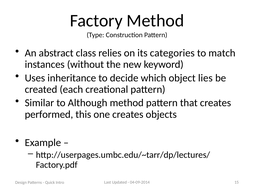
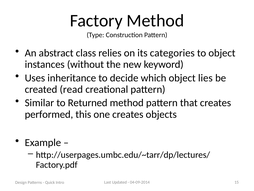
to match: match -> object
each: each -> read
Although: Although -> Returned
